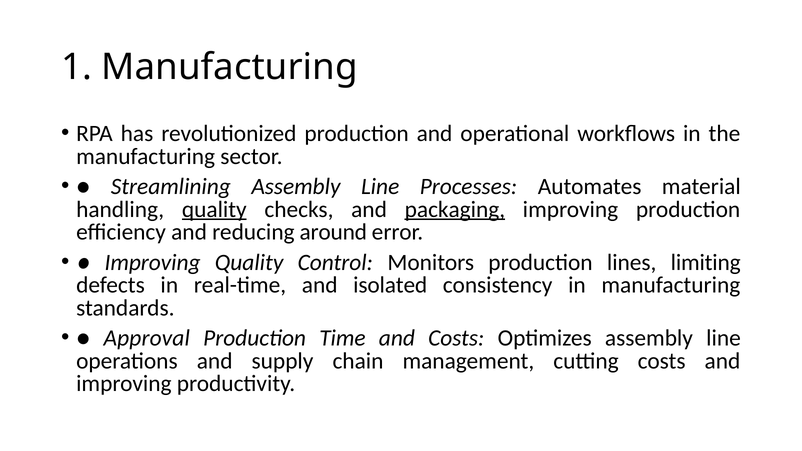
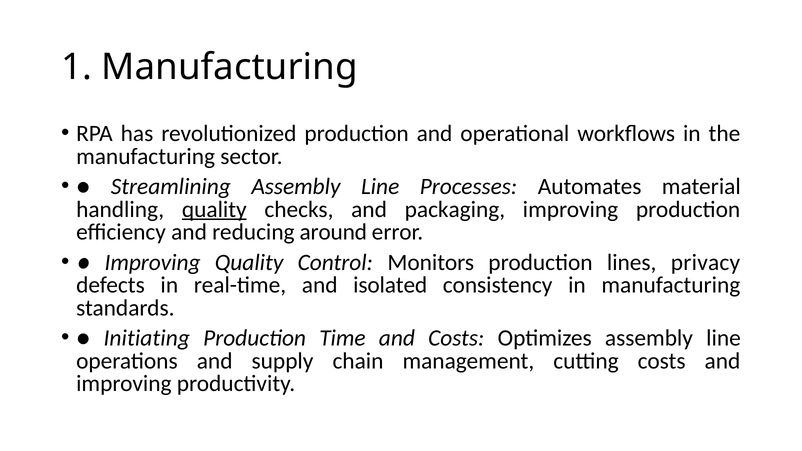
packaging underline: present -> none
limiting: limiting -> privacy
Approval: Approval -> Initiating
